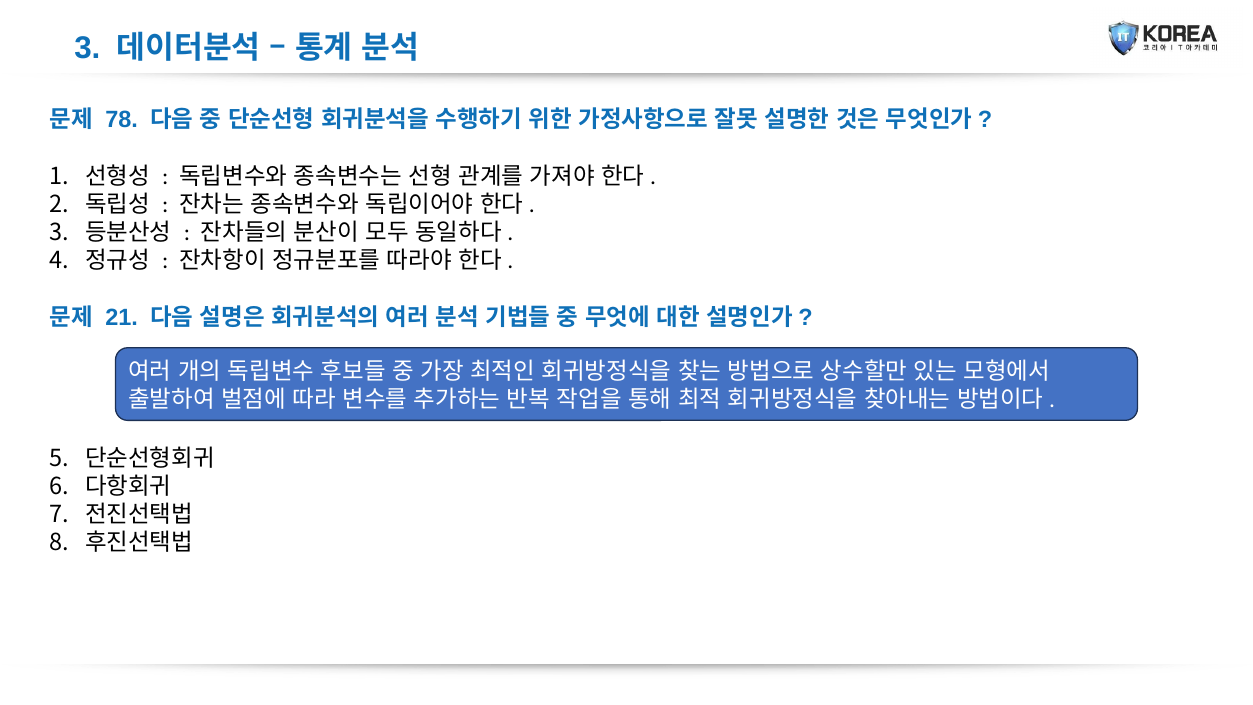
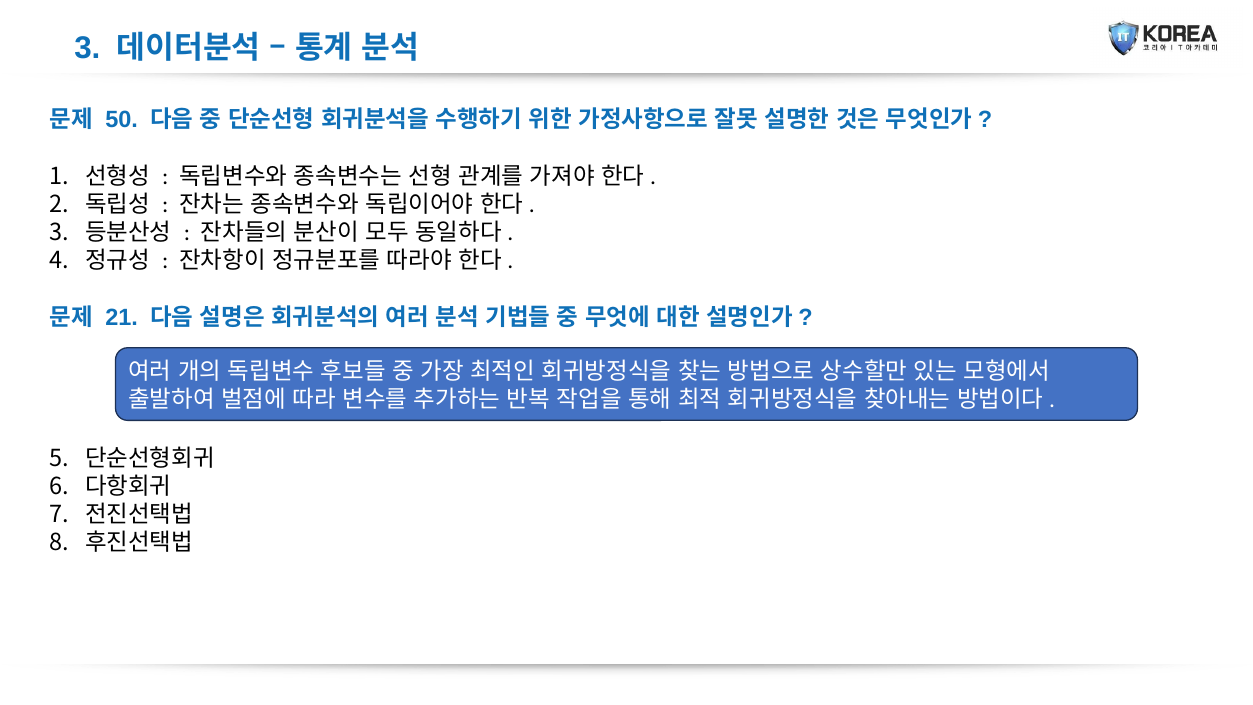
78: 78 -> 50
